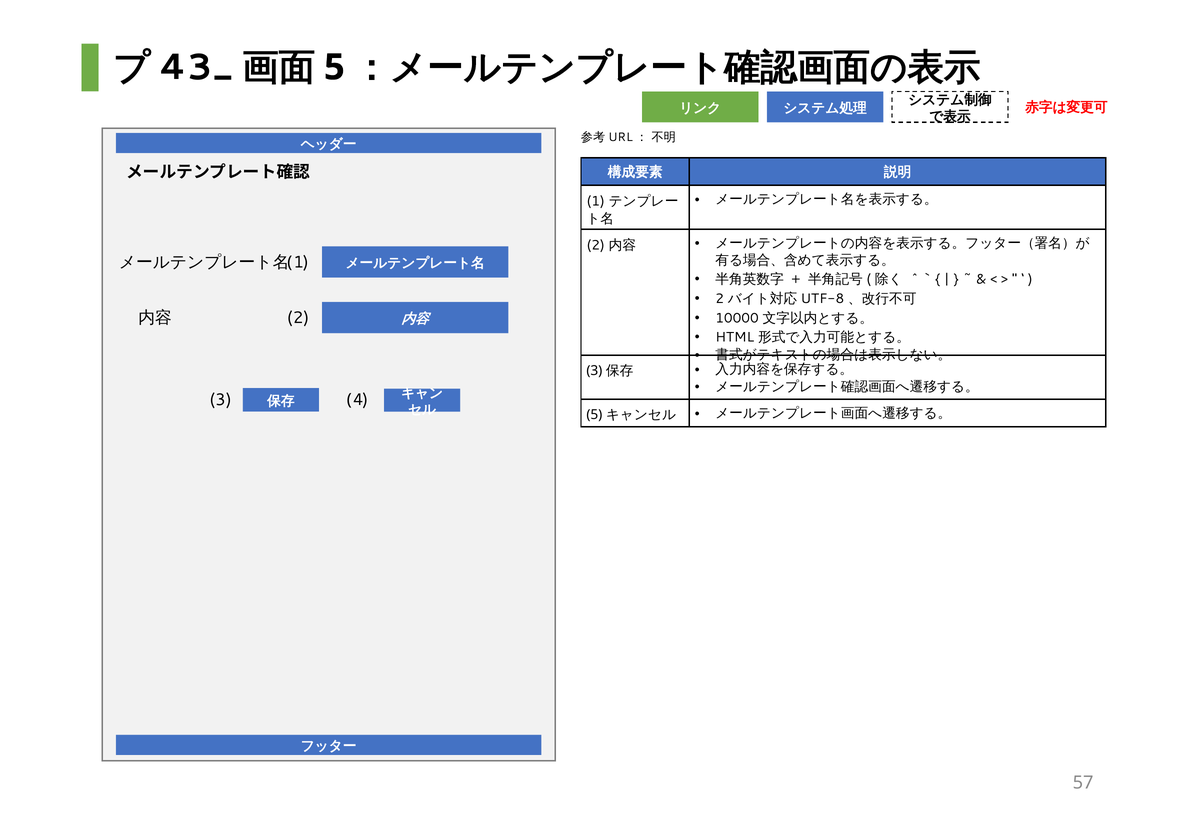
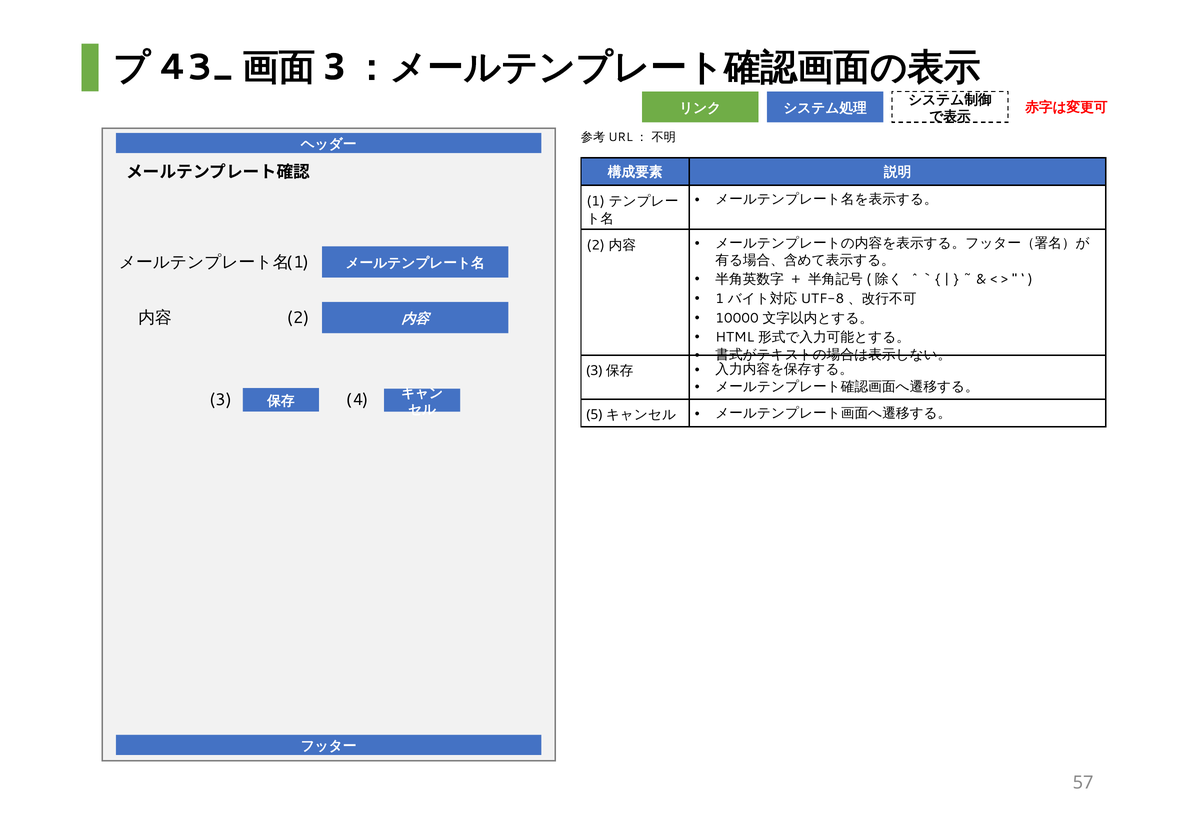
5 at (334, 67): 5 -> 3
2 at (720, 299): 2 -> 1
